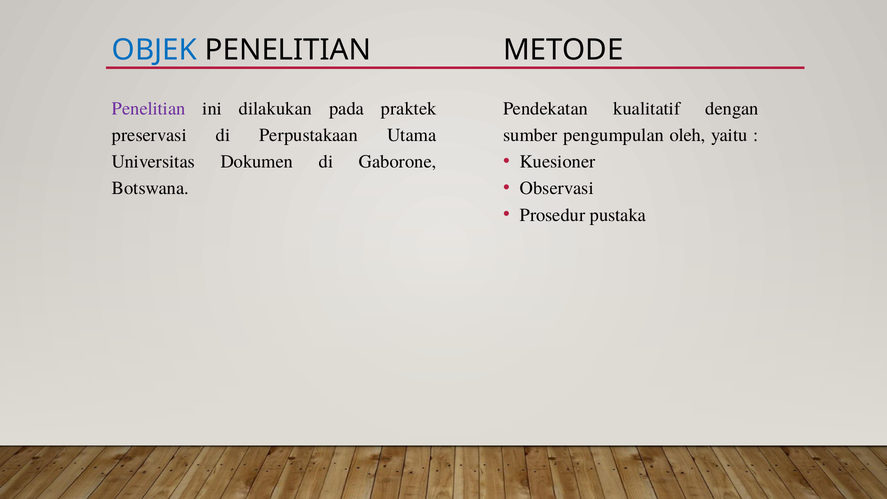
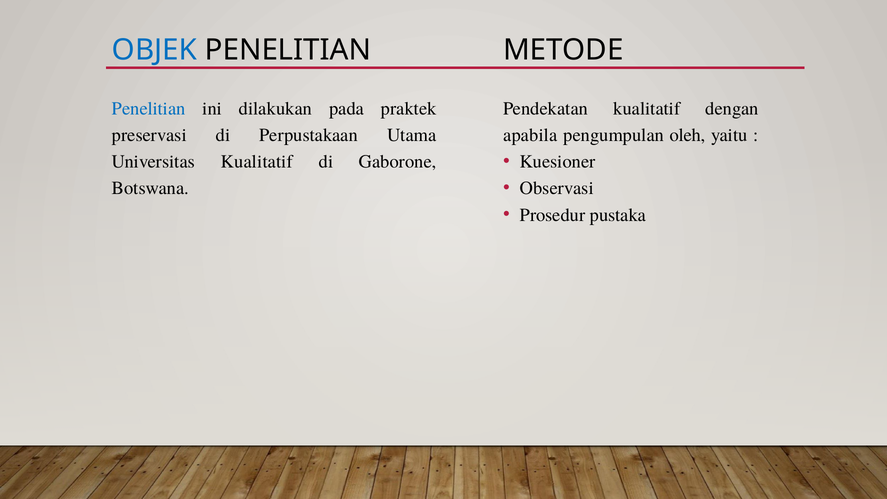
Penelitian at (149, 108) colour: purple -> blue
sumber: sumber -> apabila
Universitas Dokumen: Dokumen -> Kualitatif
